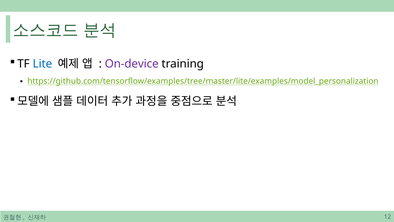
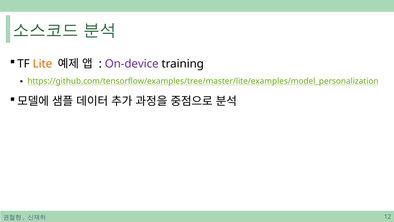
Lite colour: blue -> orange
